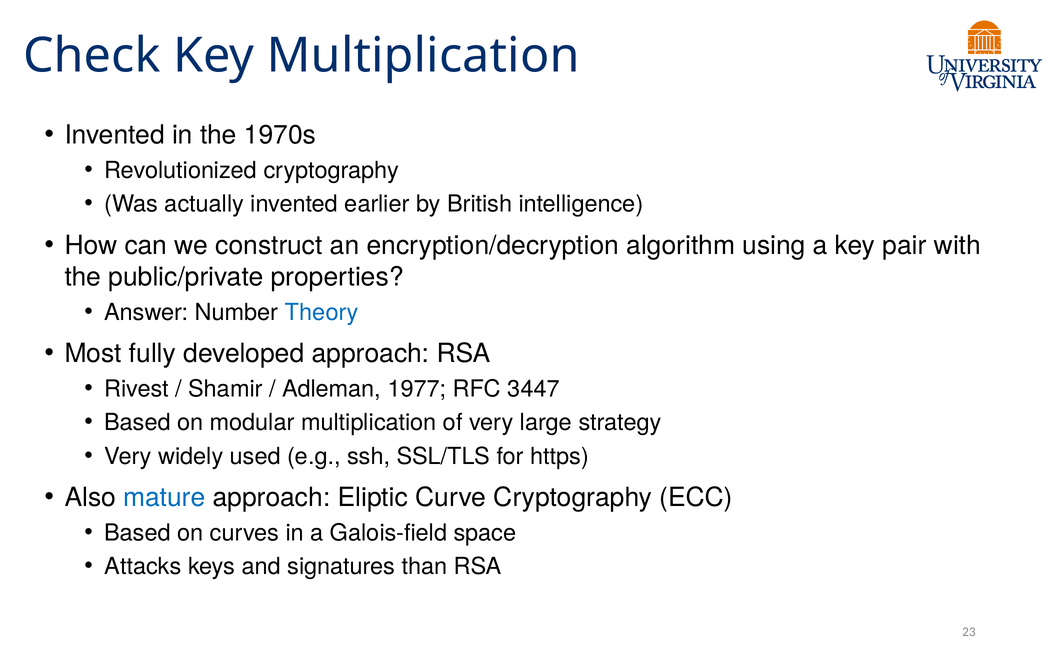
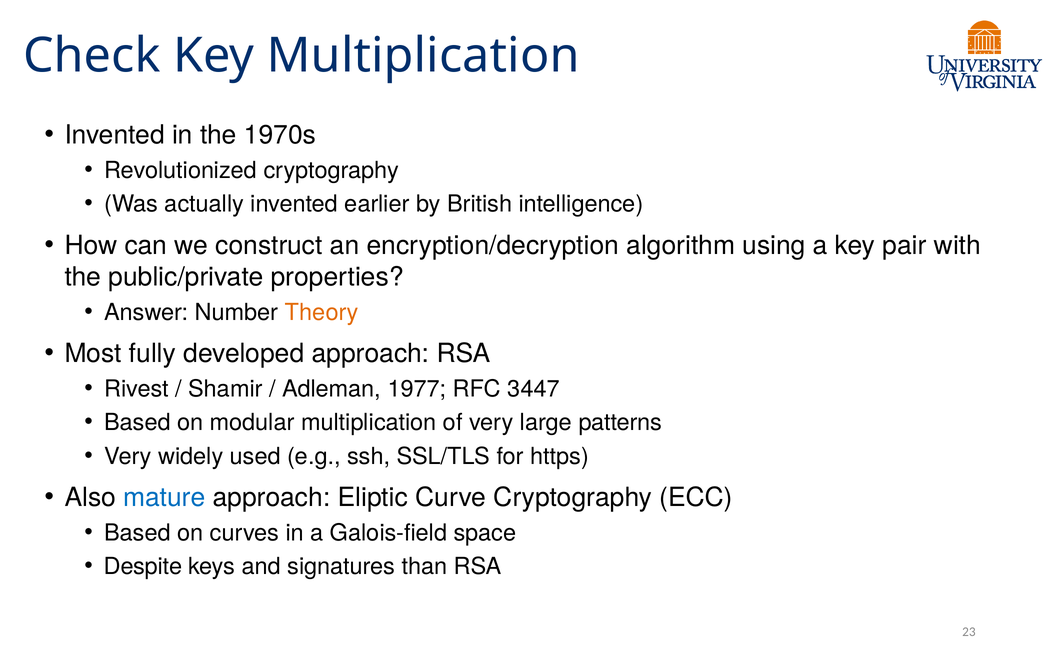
Theory colour: blue -> orange
strategy: strategy -> patterns
Attacks: Attacks -> Despite
